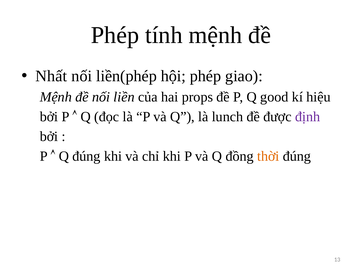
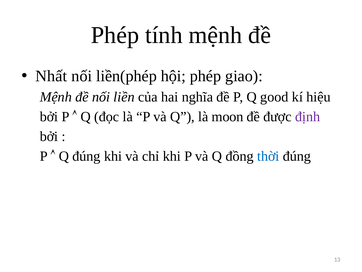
props: props -> nghĩa
lunch: lunch -> moon
thời colour: orange -> blue
